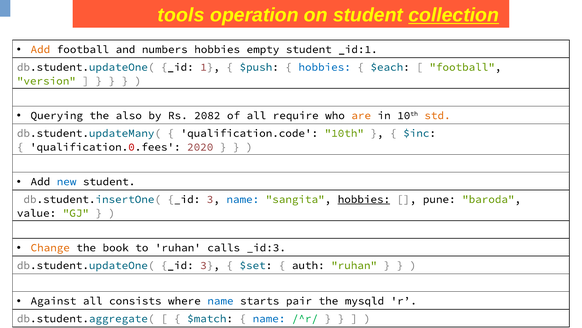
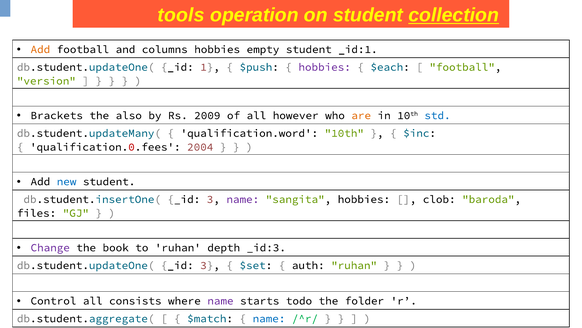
numbers: numbers -> columns
hobbies at (325, 67) colour: blue -> purple
Querying: Querying -> Brackets
2082: 2082 -> 2009
require: require -> however
std colour: orange -> blue
qualification.code: qualification.code -> qualification.word
2020: 2020 -> 2004
name at (243, 199) colour: blue -> purple
hobbies at (364, 199) underline: present -> none
pune: pune -> clob
value: value -> files
Change colour: orange -> purple
calls: calls -> depth
Against: Against -> Control
name at (220, 300) colour: blue -> purple
pair: pair -> todo
mysqld: mysqld -> folder
